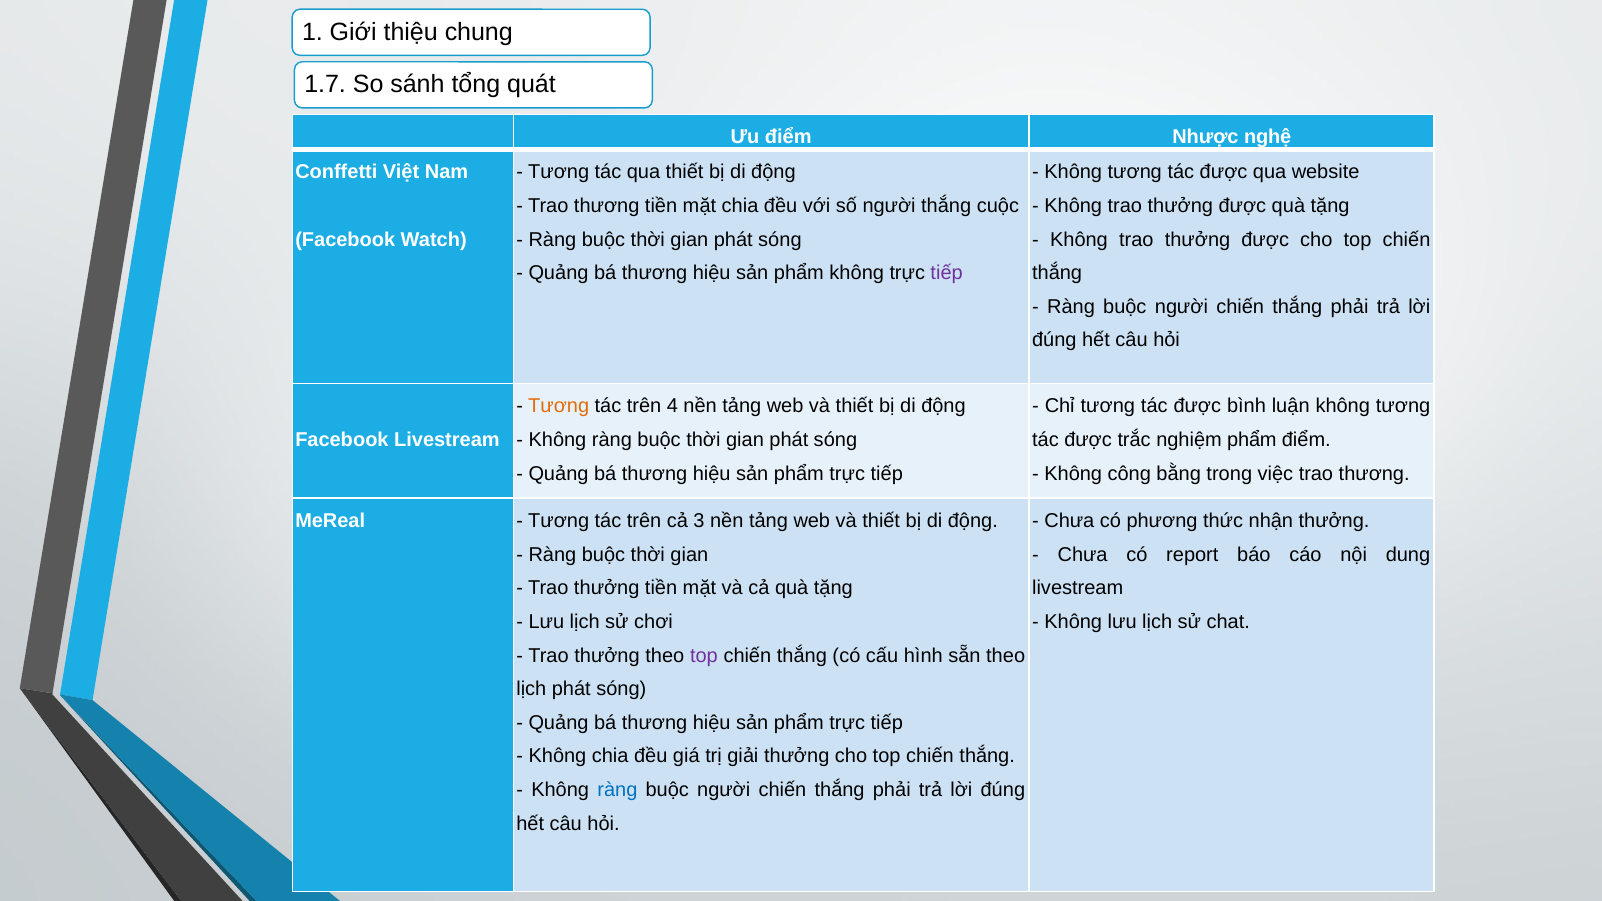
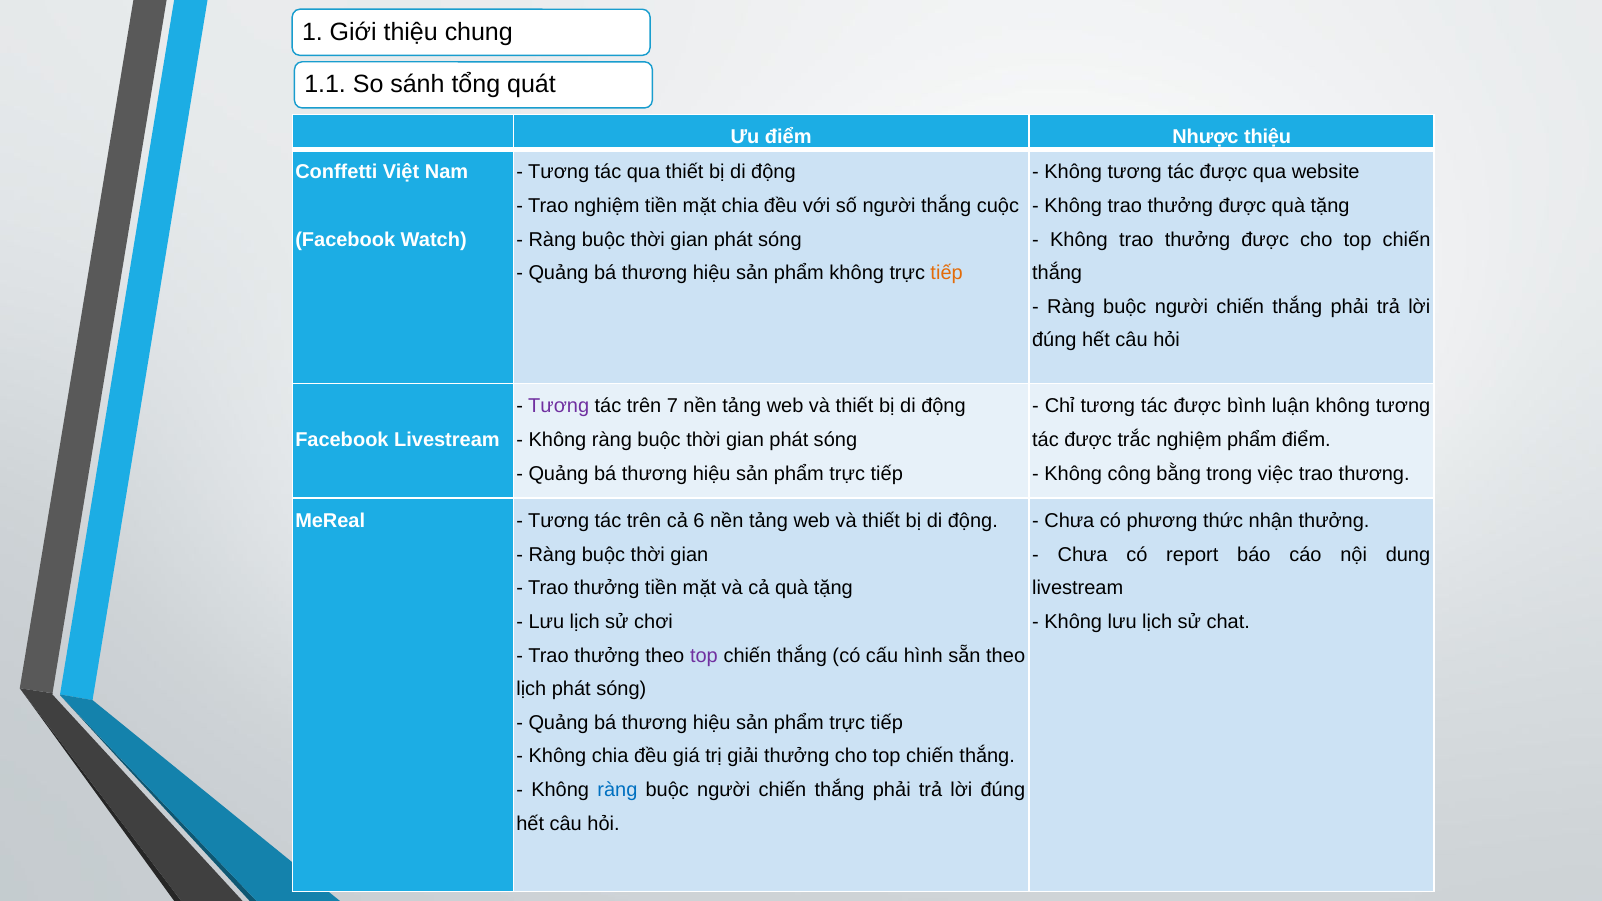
1.7: 1.7 -> 1.1
Nhược nghệ: nghệ -> thiệu
thương at (607, 206): thương -> nghiệm
tiếp at (947, 273) colour: purple -> orange
Tương at (559, 406) colour: orange -> purple
4: 4 -> 7
3: 3 -> 6
